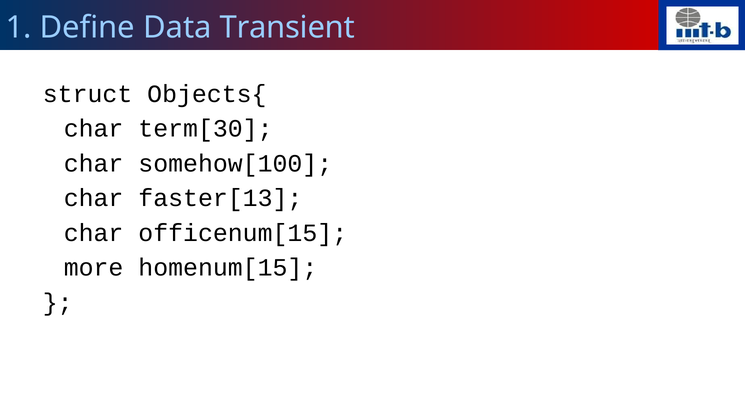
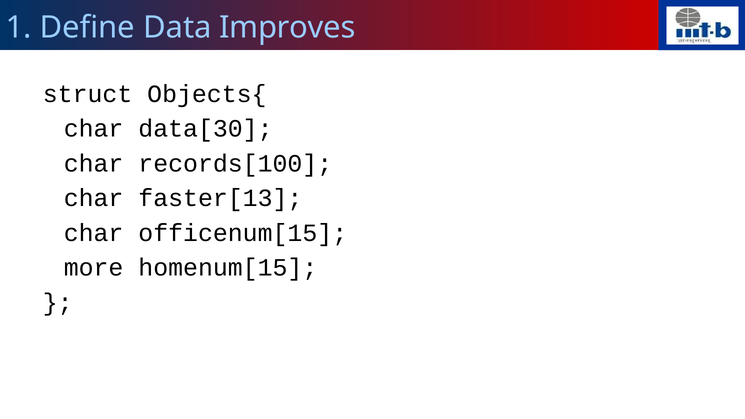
Transient: Transient -> Improves
term[30: term[30 -> data[30
somehow[100: somehow[100 -> records[100
